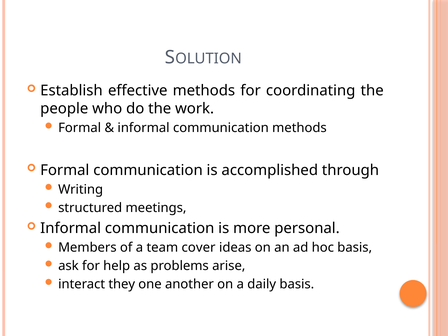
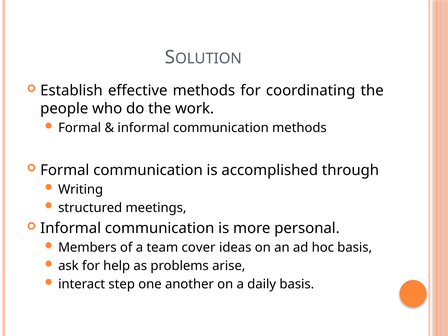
they: they -> step
